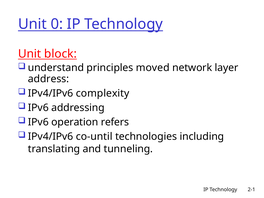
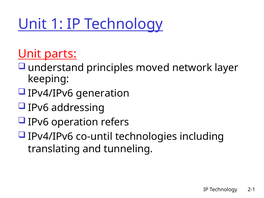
0: 0 -> 1
block: block -> parts
address: address -> keeping
complexity: complexity -> generation
